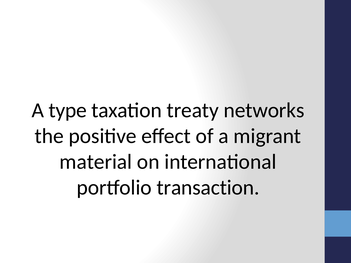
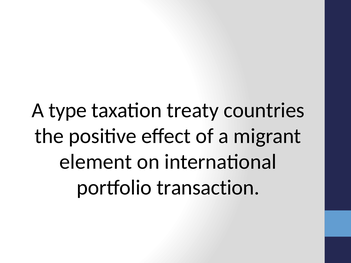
networks: networks -> countries
material: material -> element
